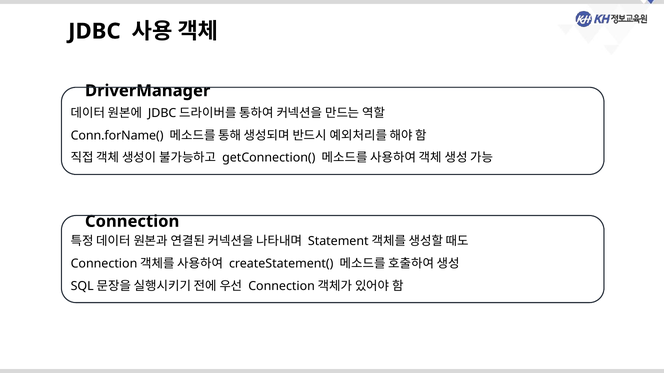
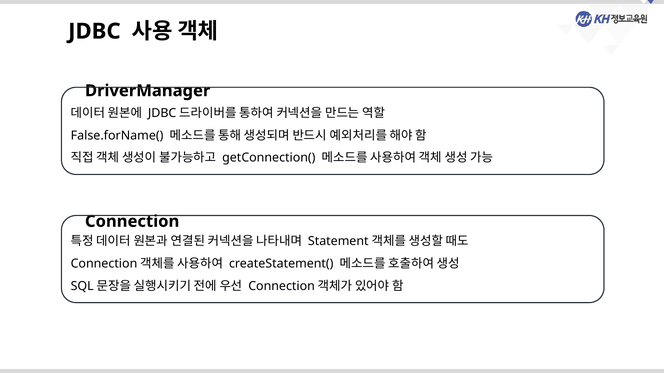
Conn.forName(: Conn.forName( -> False.forName(
